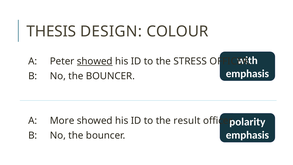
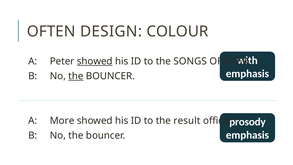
THESIS: THESIS -> OFTEN
STRESS: STRESS -> SONGS
the at (76, 76) underline: none -> present
polarity: polarity -> prosody
